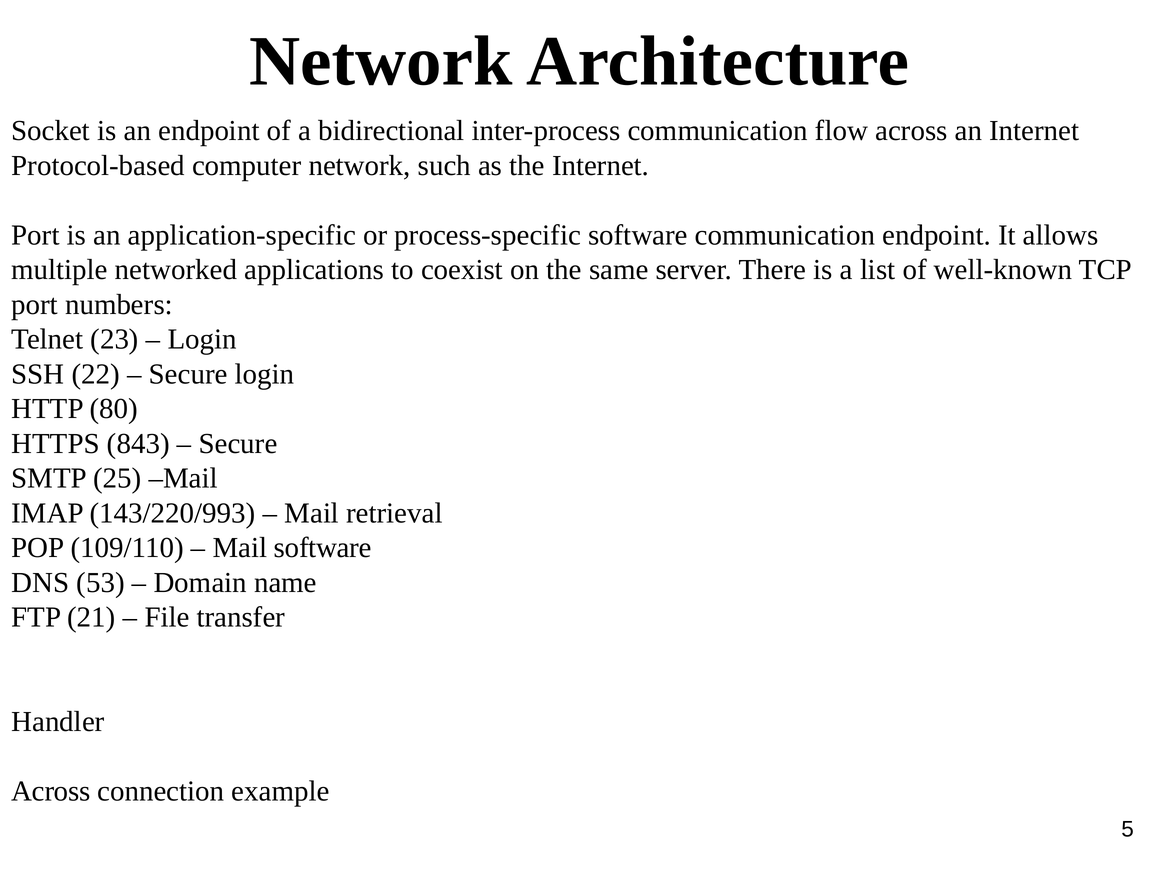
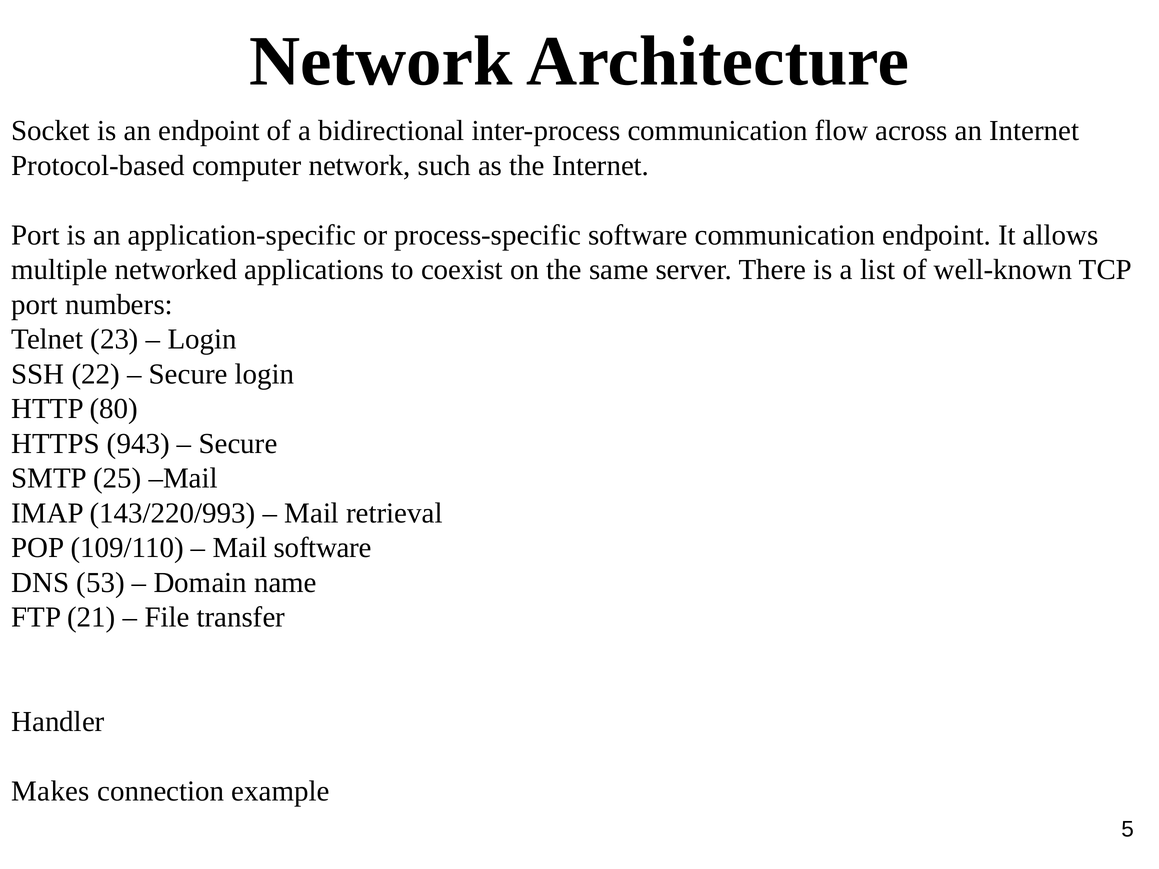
843: 843 -> 943
Across at (51, 791): Across -> Makes
